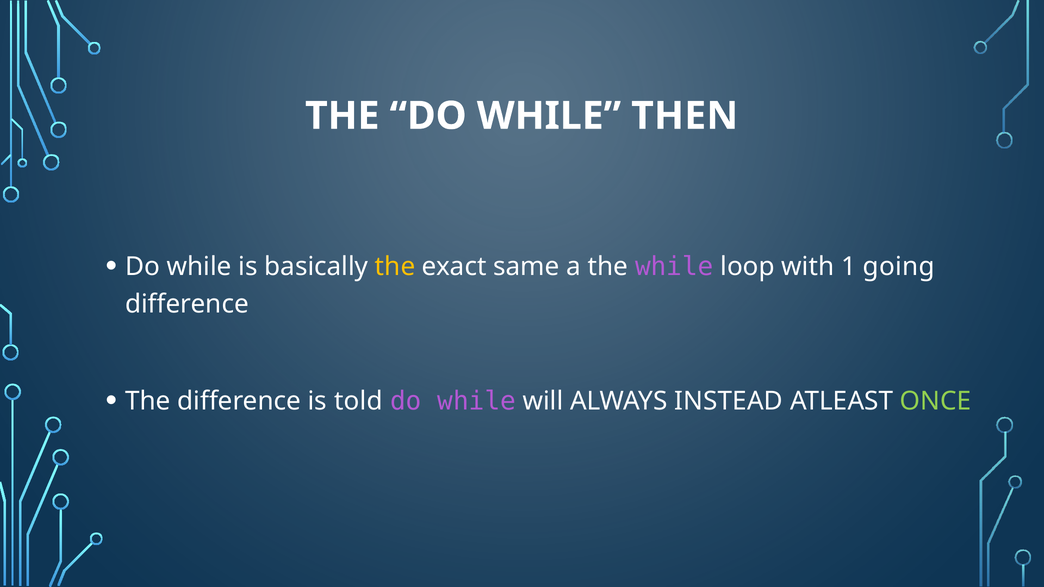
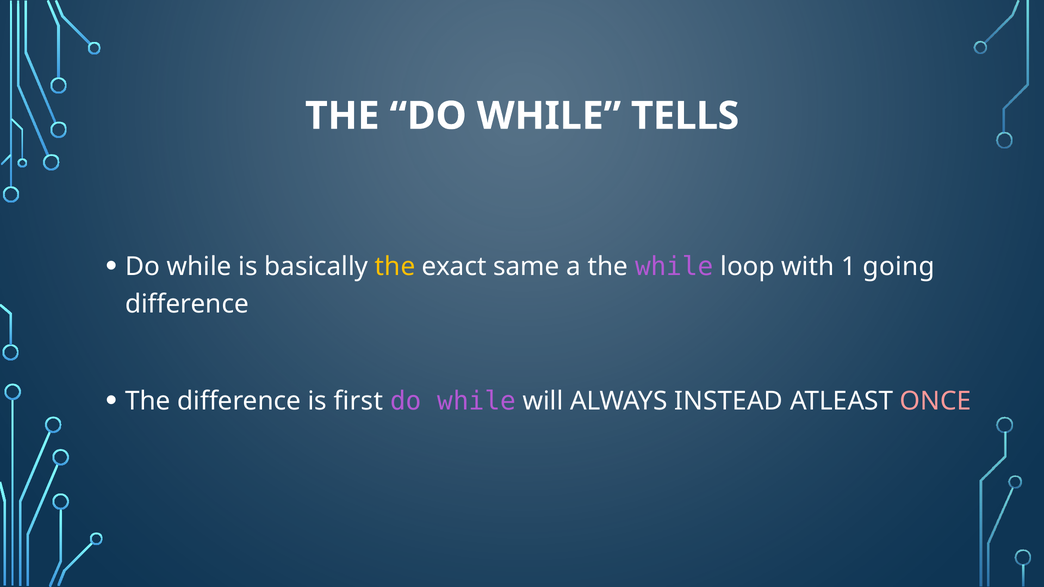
THEN: THEN -> TELLS
told: told -> first
ONCE colour: light green -> pink
